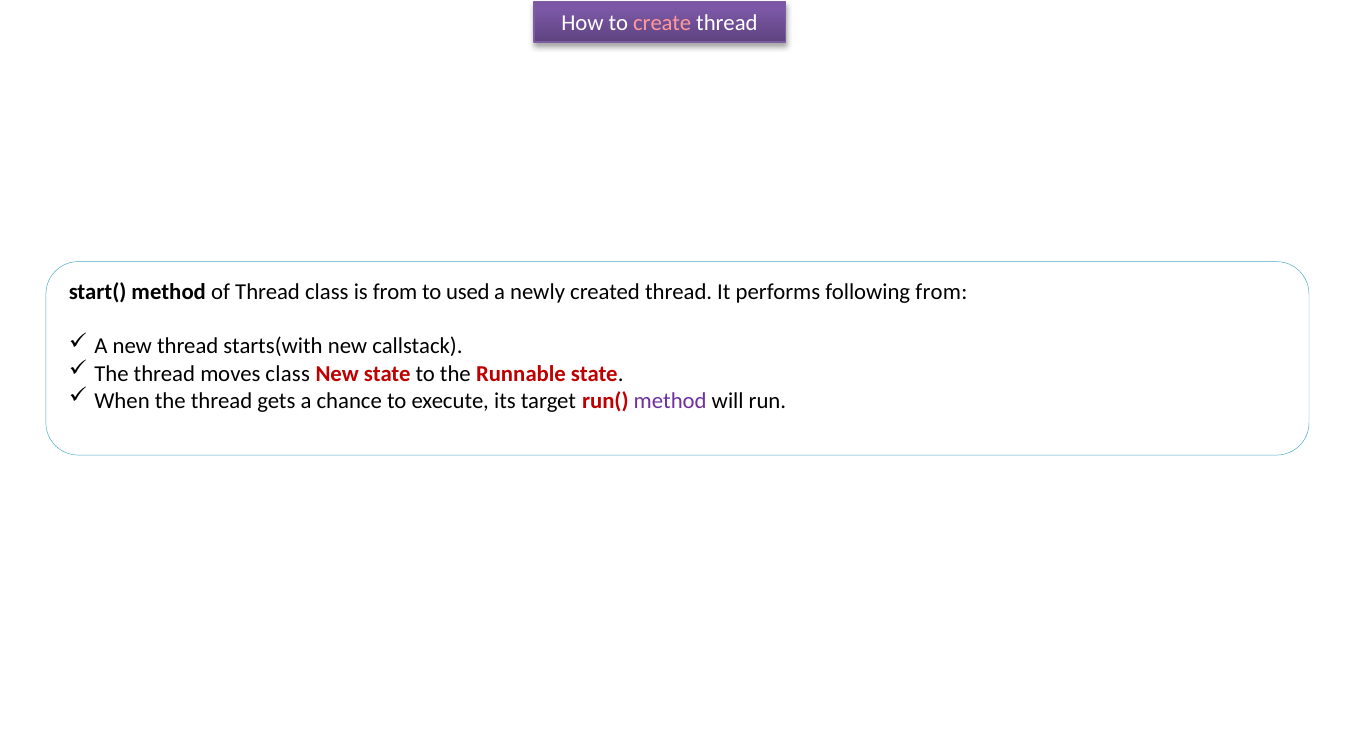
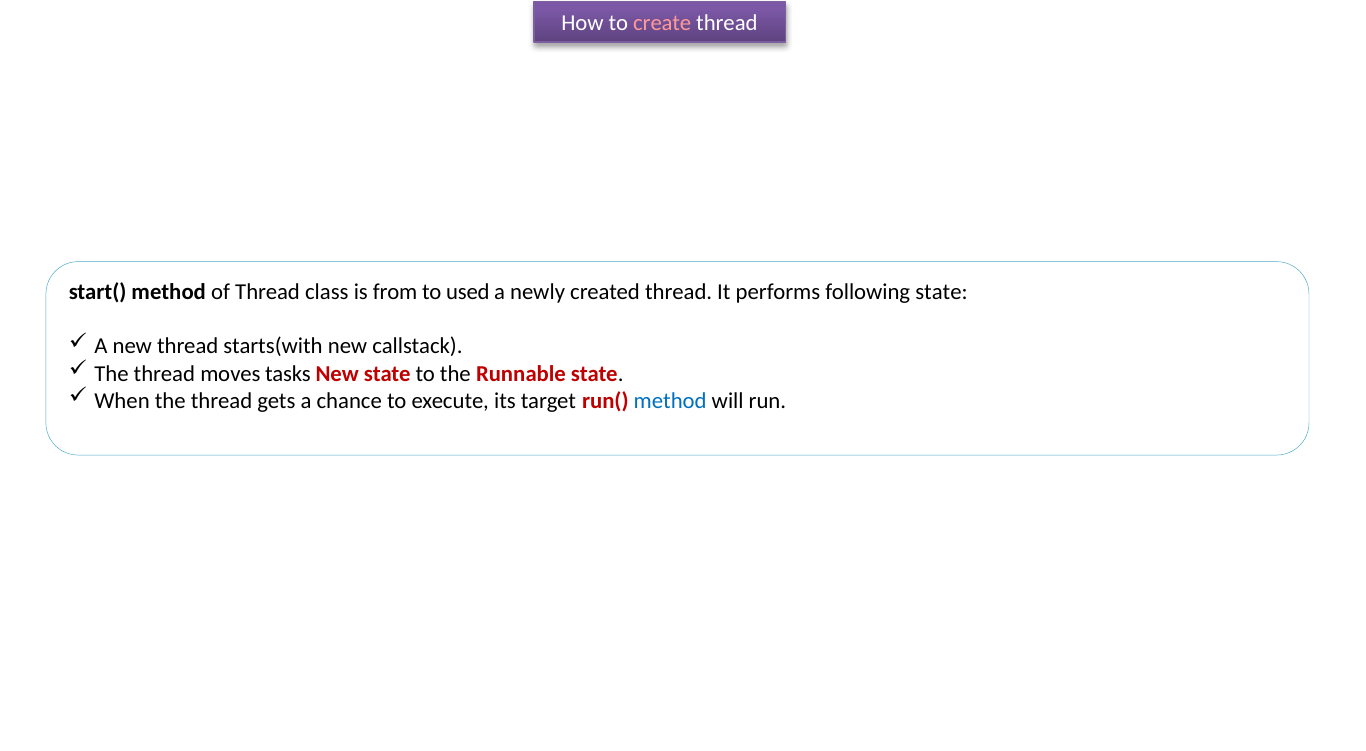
following from: from -> state
moves class: class -> tasks
method at (670, 401) colour: purple -> blue
